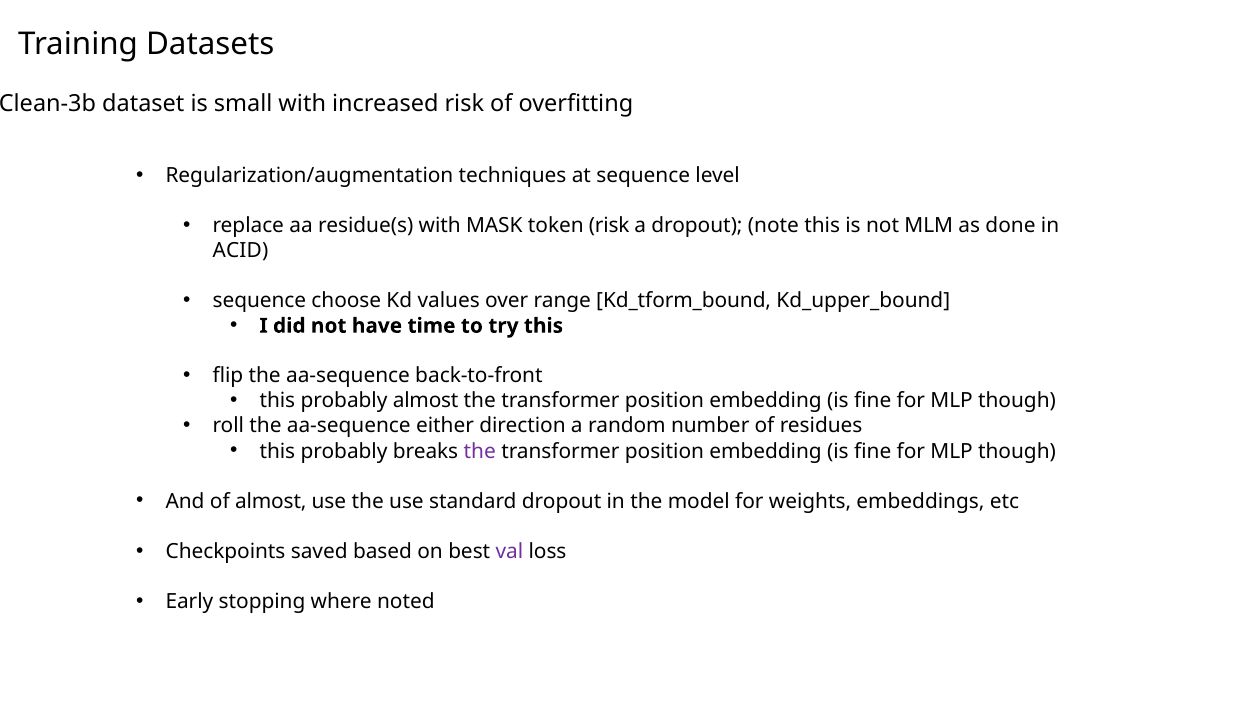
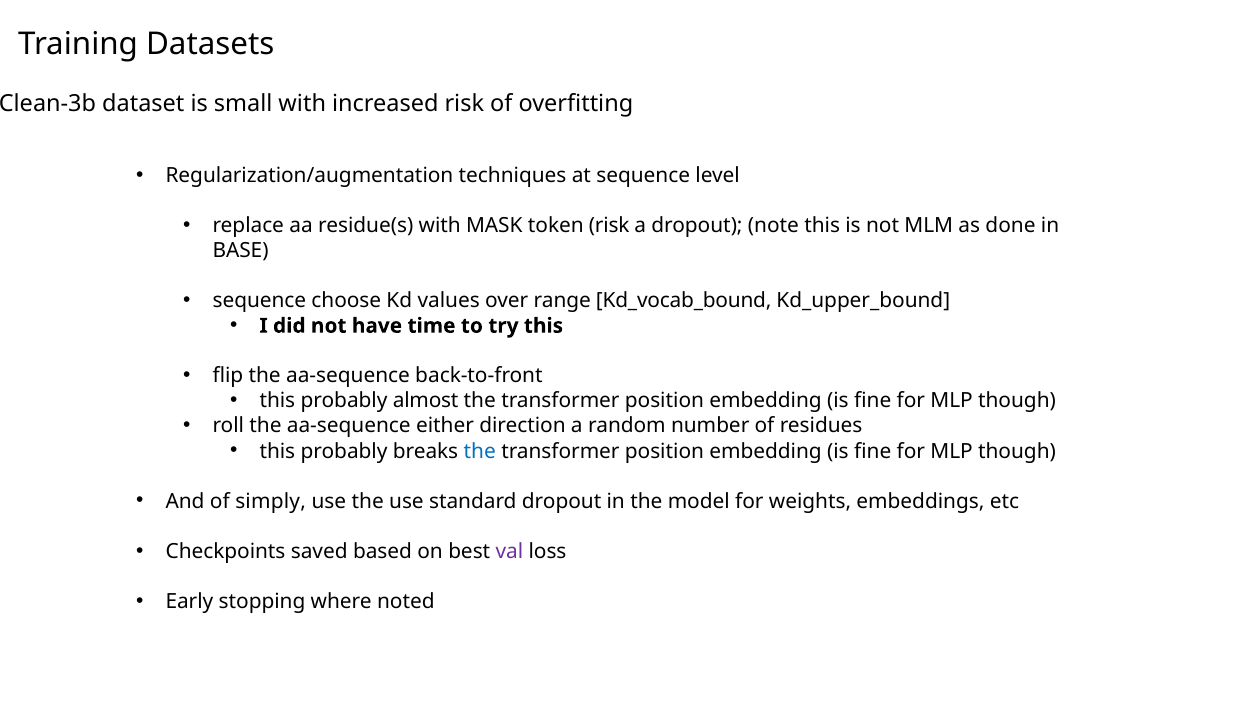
ACID: ACID -> BASE
Kd_tform_bound: Kd_tform_bound -> Kd_vocab_bound
the at (480, 451) colour: purple -> blue
of almost: almost -> simply
